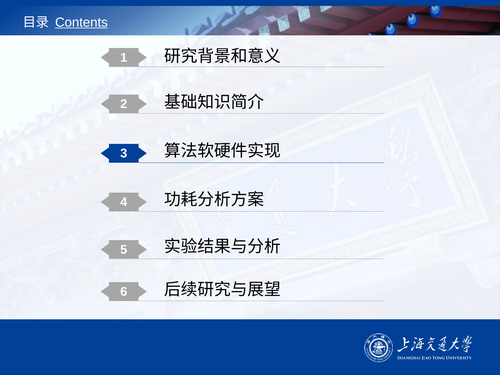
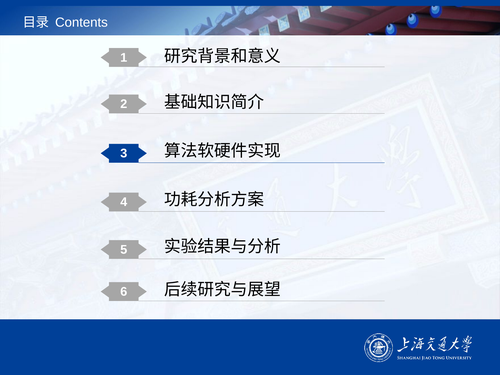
Contents underline: present -> none
